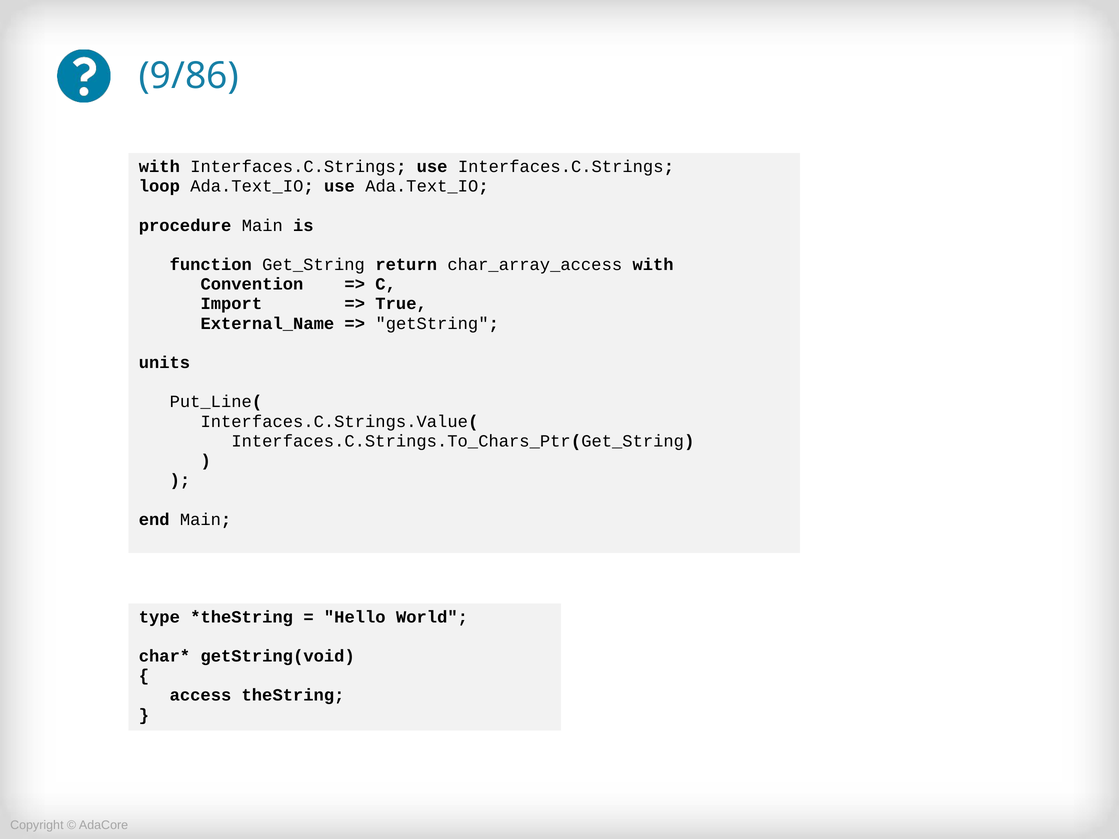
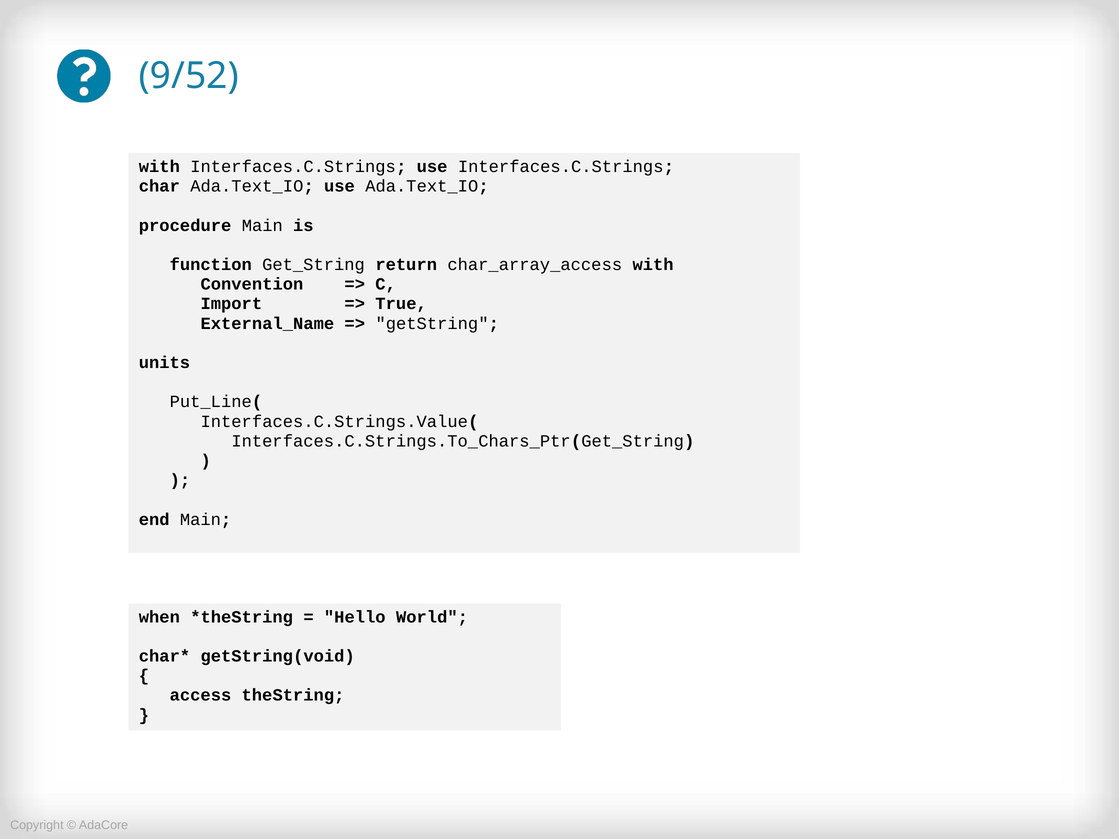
9/86: 9/86 -> 9/52
loop: loop -> char
type: type -> when
